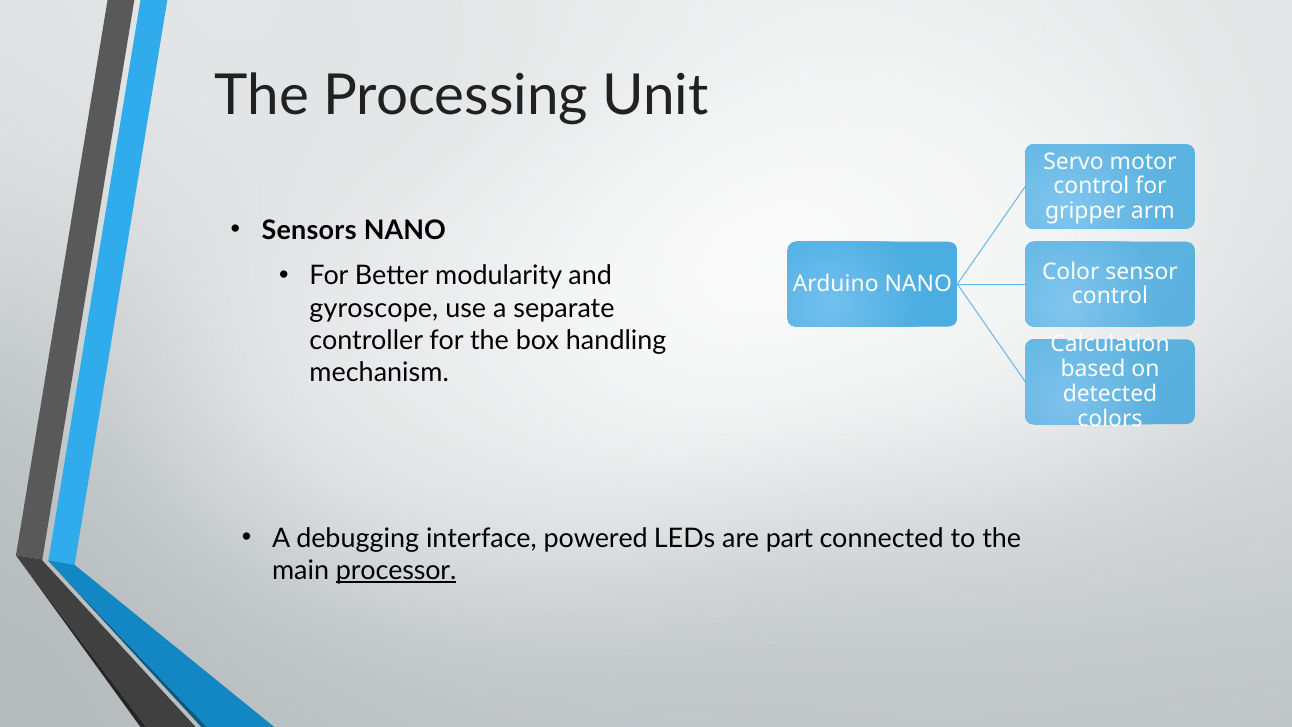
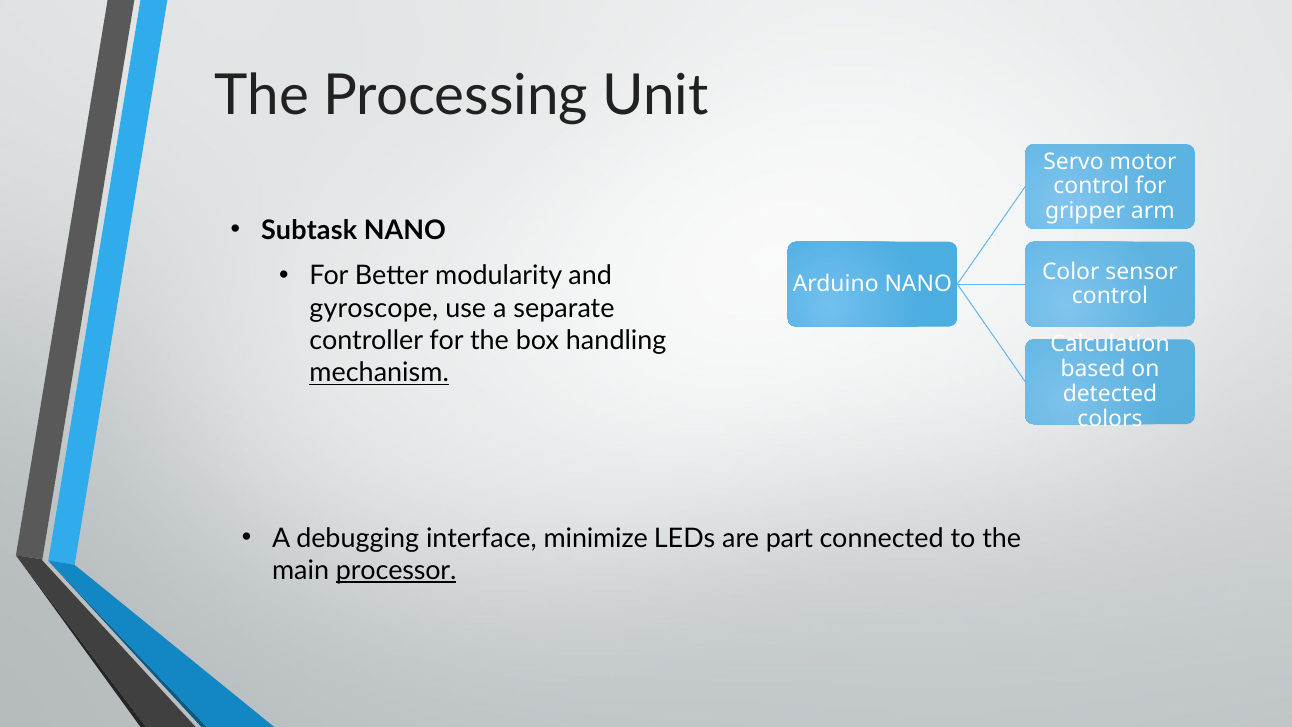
Sensors: Sensors -> Subtask
mechanism underline: none -> present
powered: powered -> minimize
